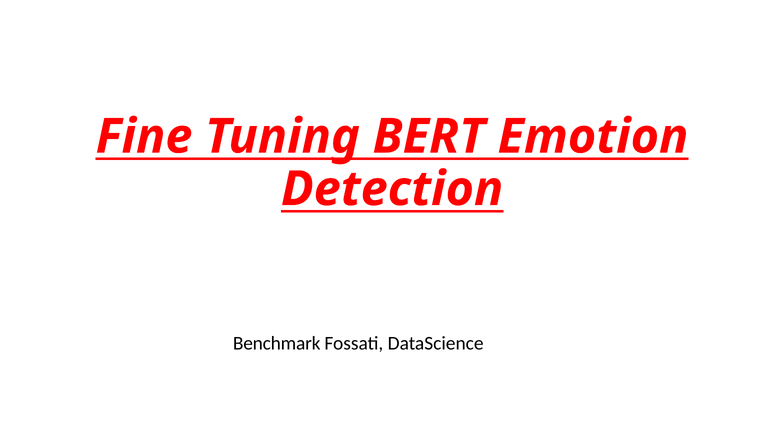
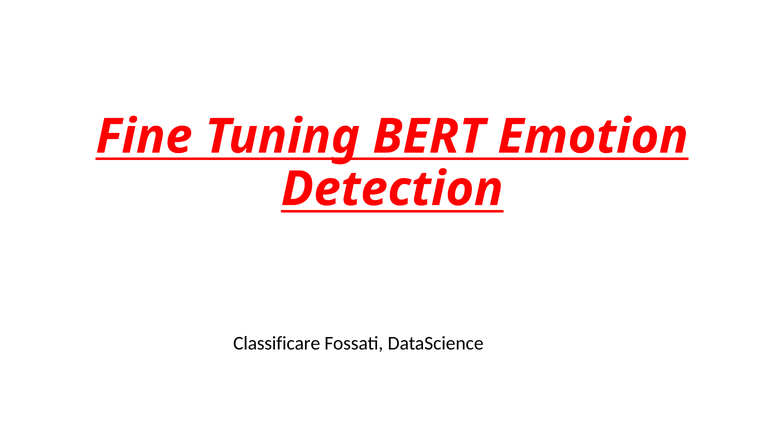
Benchmark: Benchmark -> Classificare
